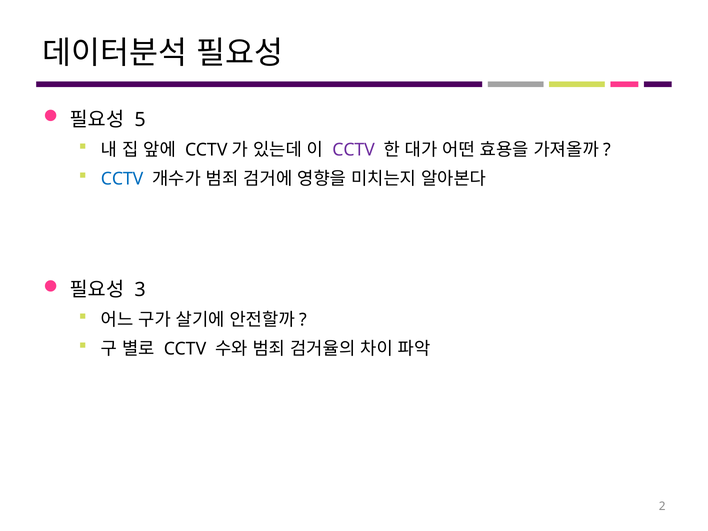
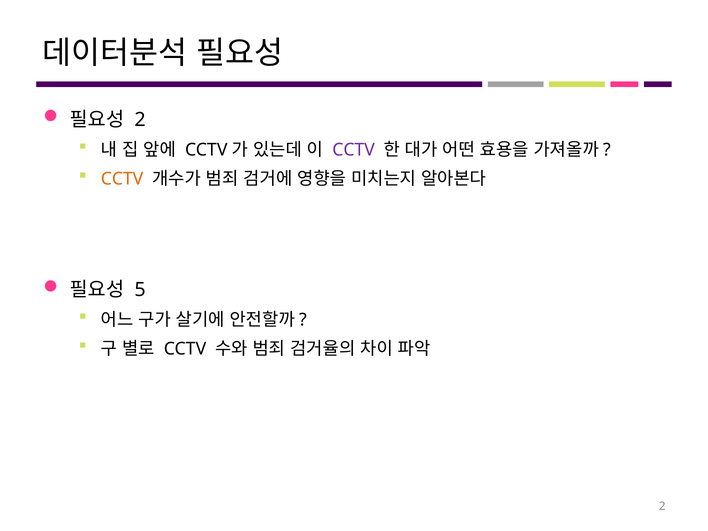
5 at (140, 120): 5 -> 2
CCTV at (122, 179) colour: blue -> orange
3: 3 -> 5
